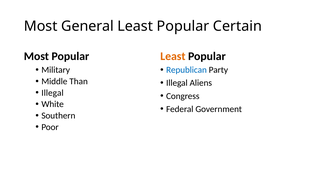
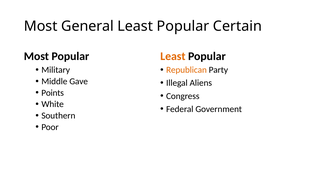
Republican colour: blue -> orange
Than: Than -> Gave
Illegal at (53, 93): Illegal -> Points
